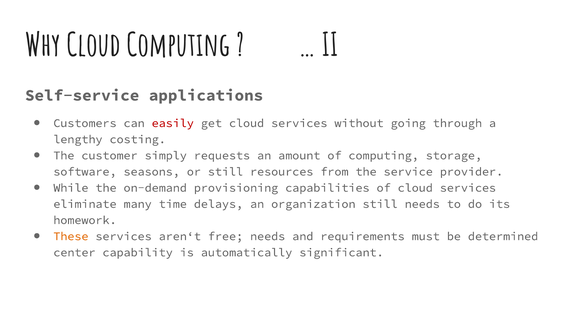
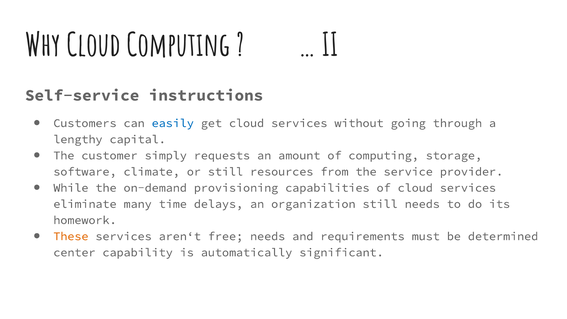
applications: applications -> instructions
easily colour: red -> blue
costing: costing -> capital
seasons: seasons -> climate
